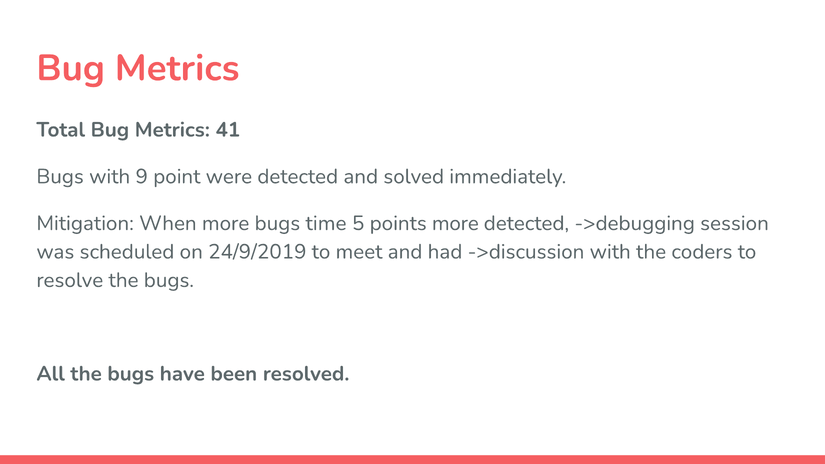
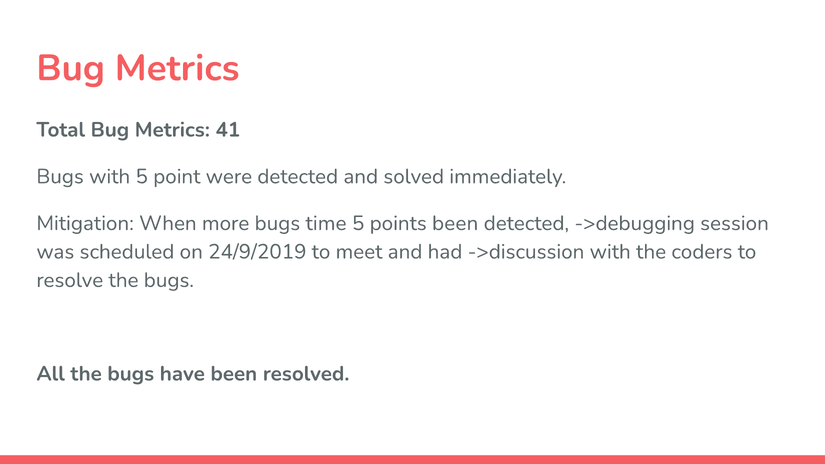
with 9: 9 -> 5
points more: more -> been
